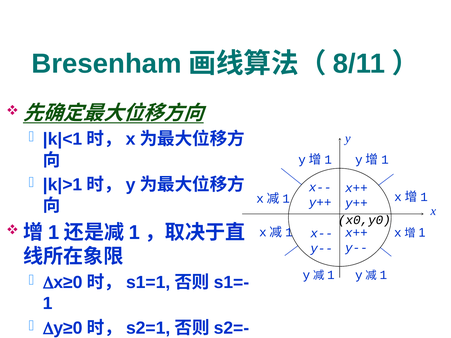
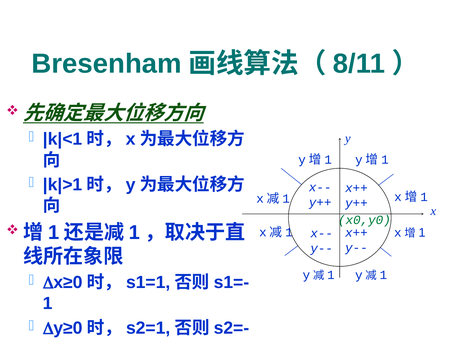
x0,y0 colour: black -> green
